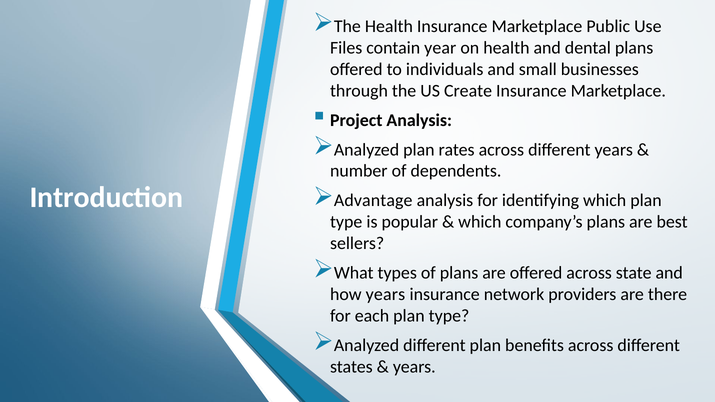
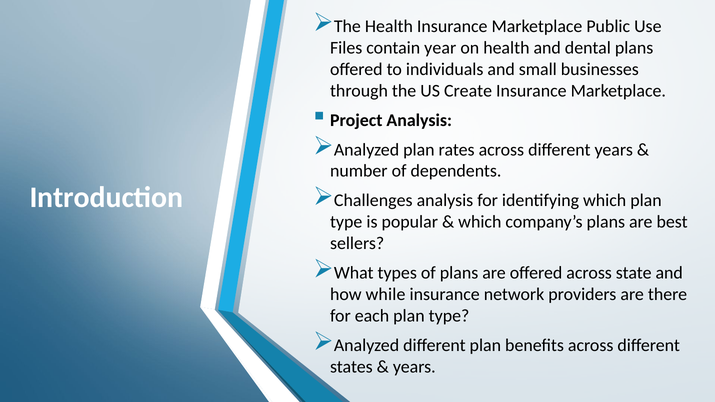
Advantage: Advantage -> Challenges
how years: years -> while
